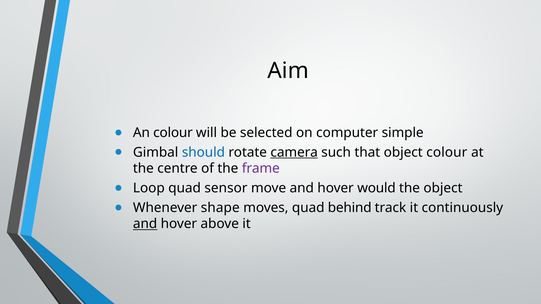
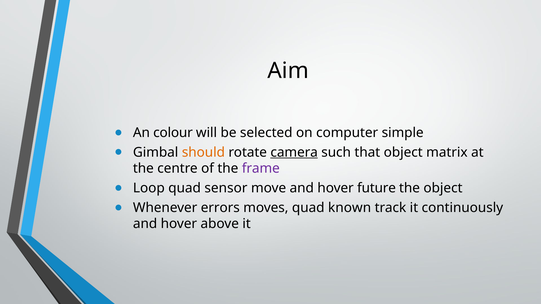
should colour: blue -> orange
object colour: colour -> matrix
would: would -> future
shape: shape -> errors
behind: behind -> known
and at (145, 224) underline: present -> none
